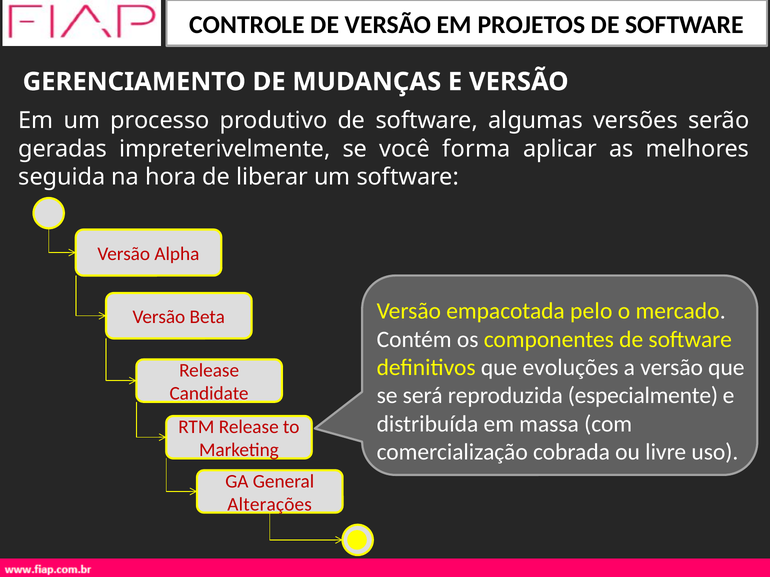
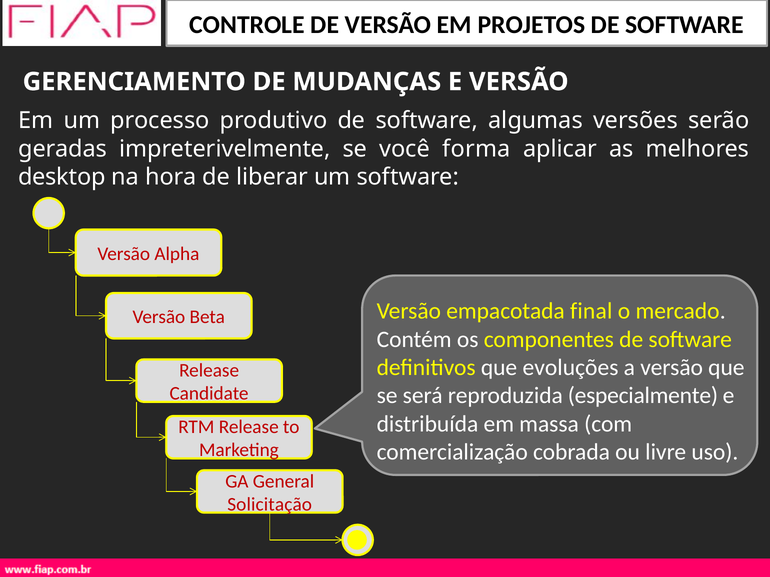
seguida: seguida -> desktop
pelo: pelo -> final
Alterações: Alterações -> Solicitação
